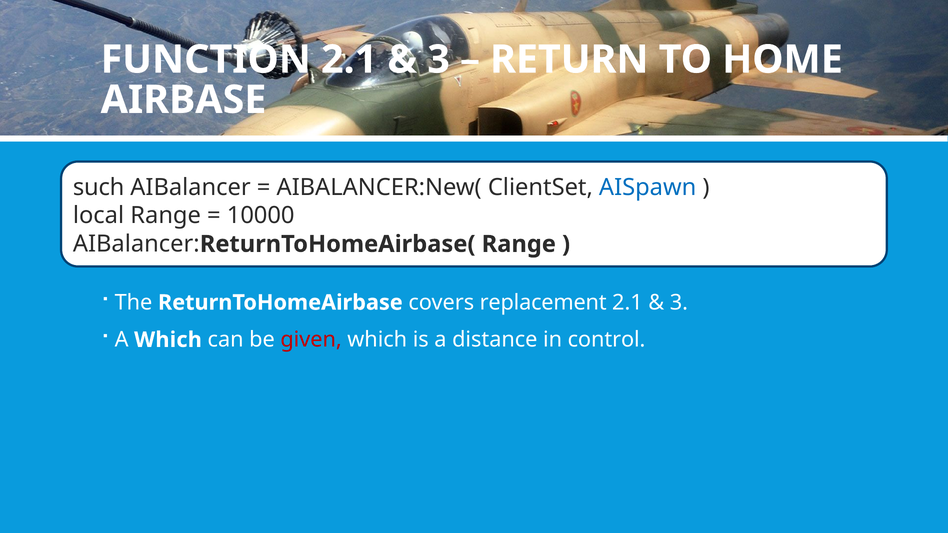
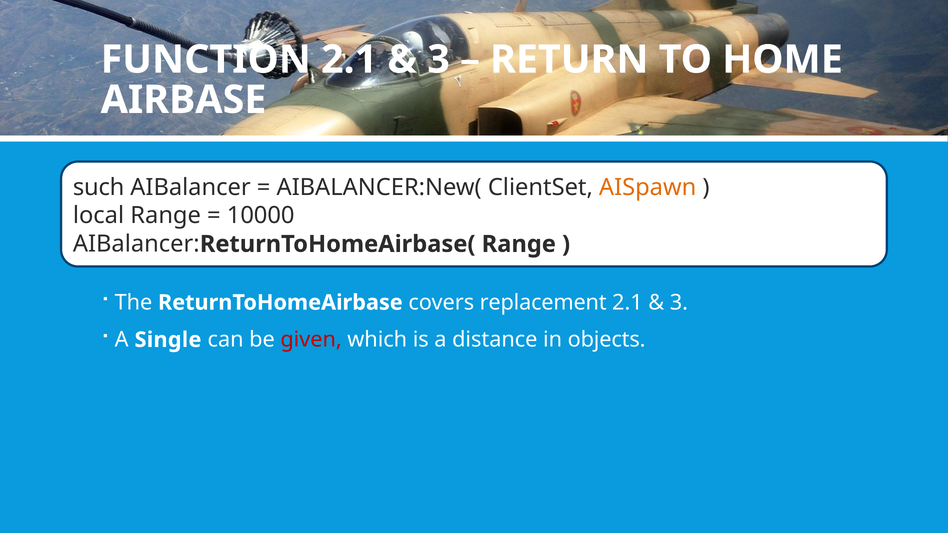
AISpawn colour: blue -> orange
A Which: Which -> Single
control: control -> objects
